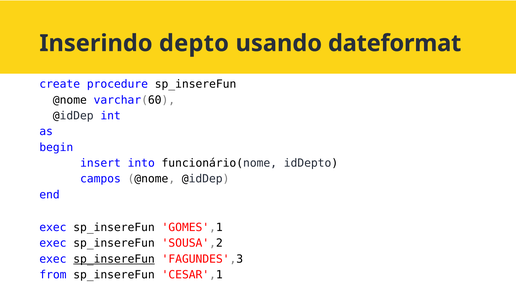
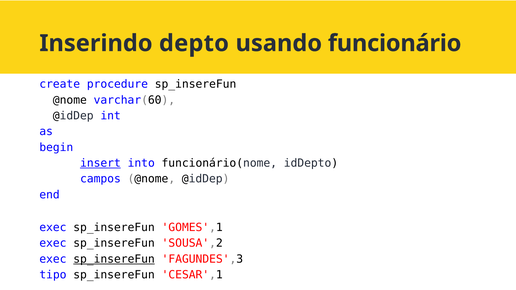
dateformat: dateformat -> funcionário
insert underline: none -> present
from: from -> tipo
